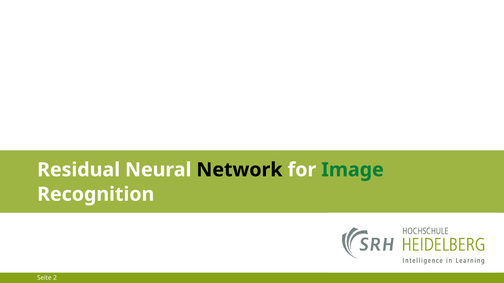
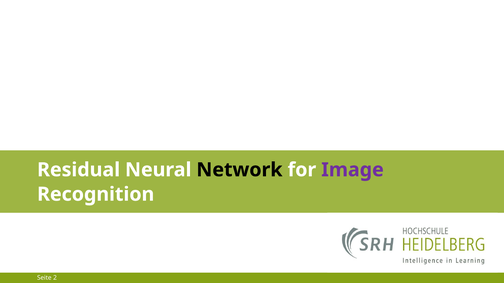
Image colour: green -> purple
